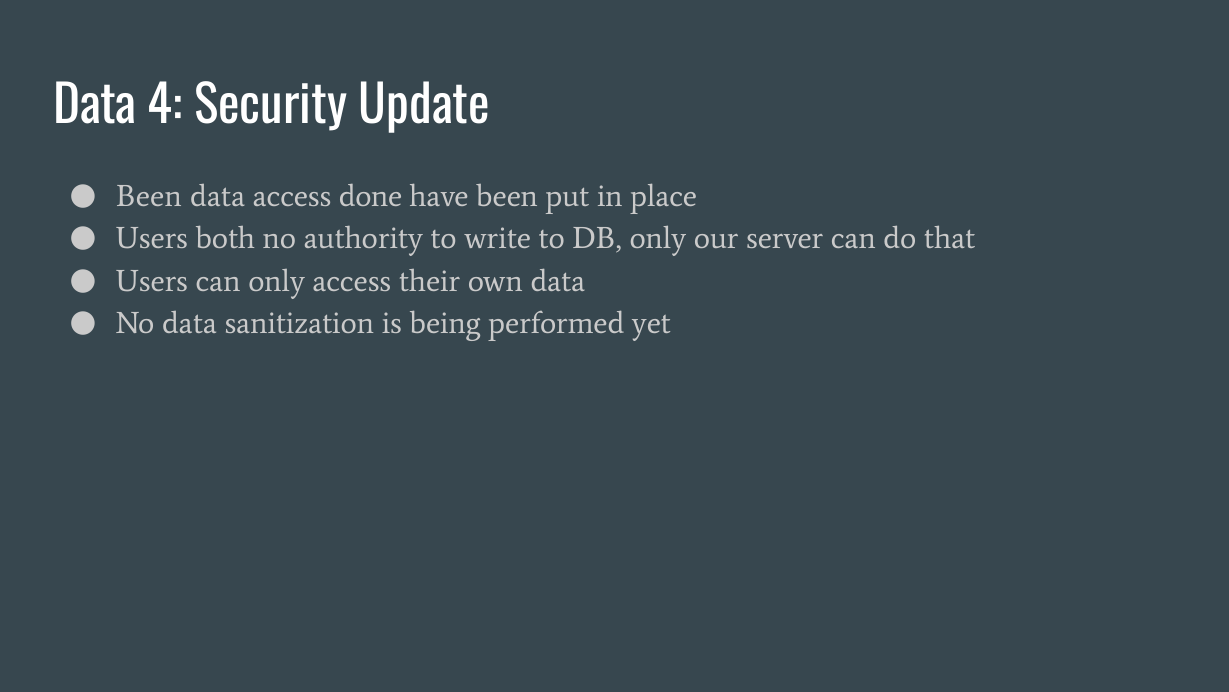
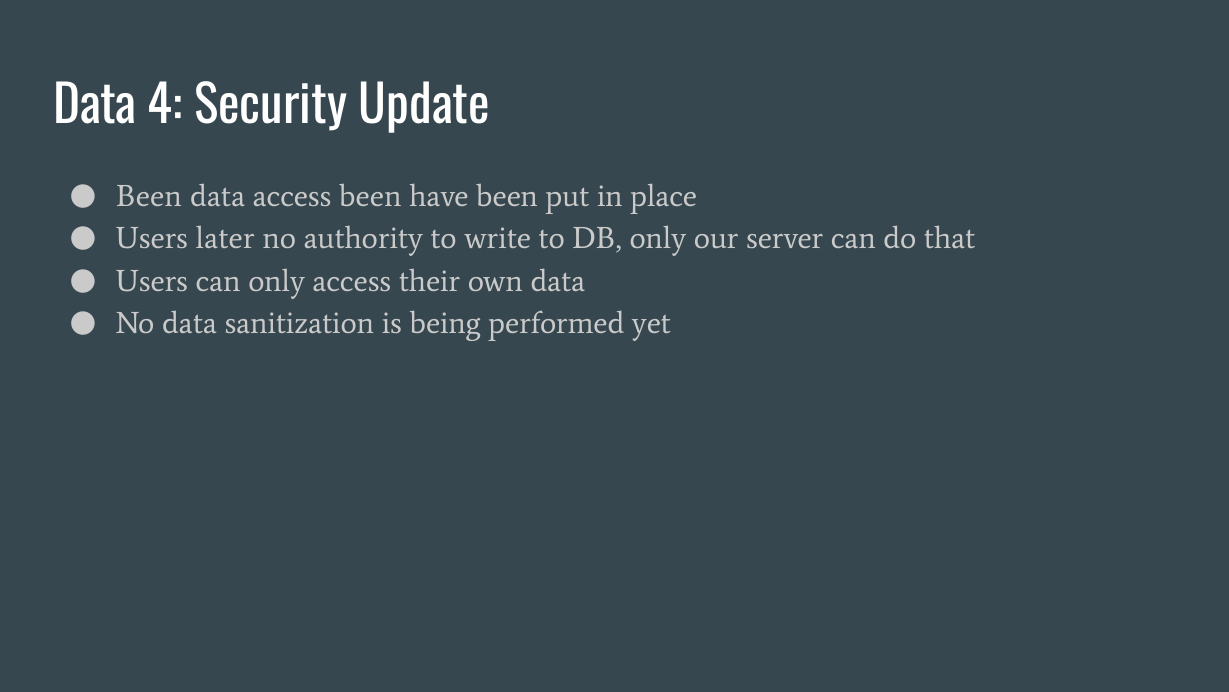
access done: done -> been
both: both -> later
